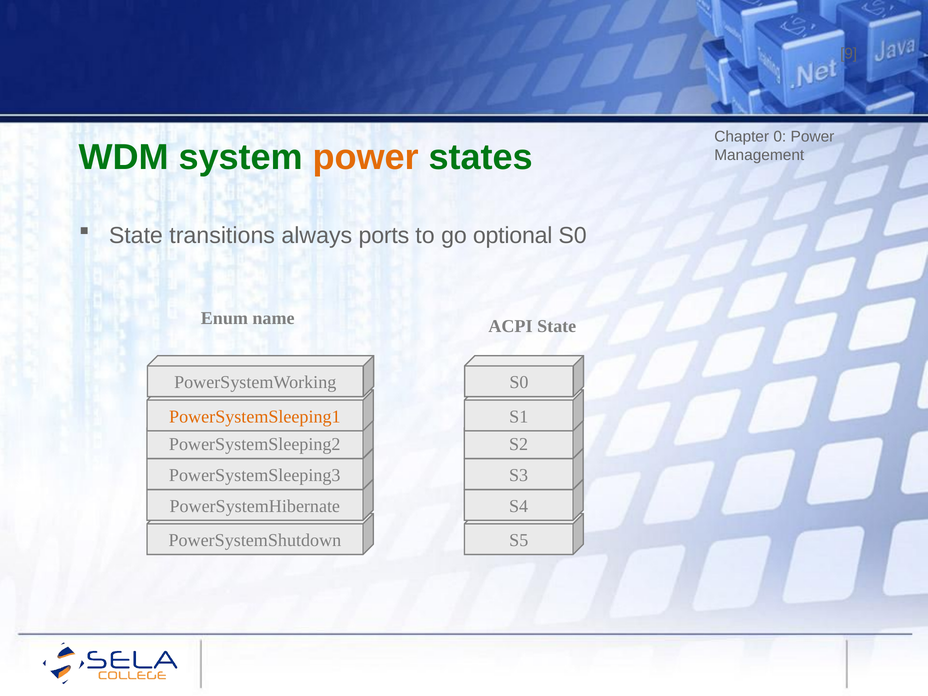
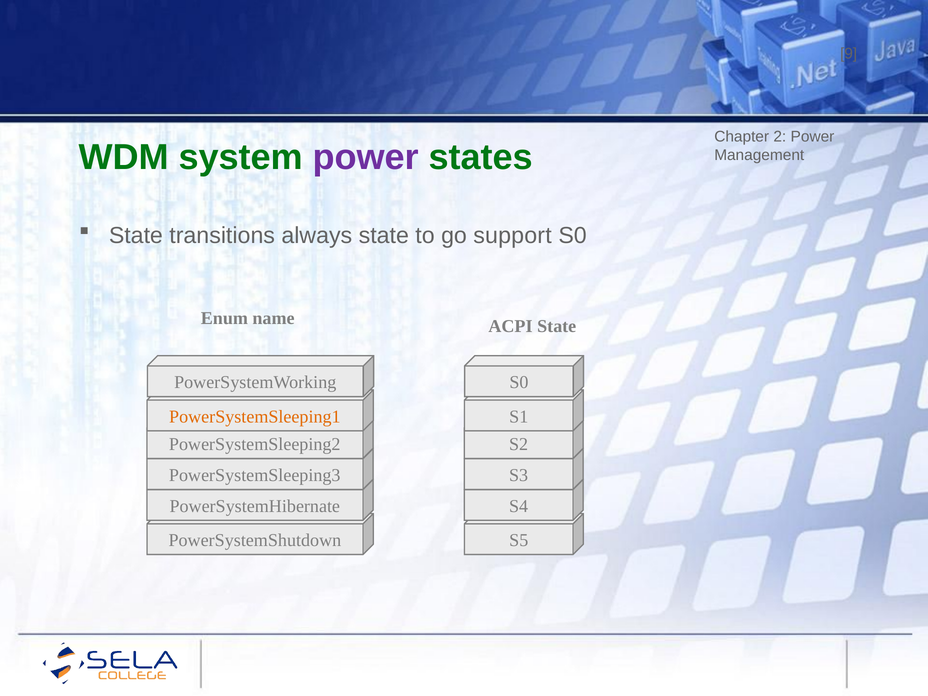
0: 0 -> 2
power at (366, 158) colour: orange -> purple
always ports: ports -> state
optional: optional -> support
